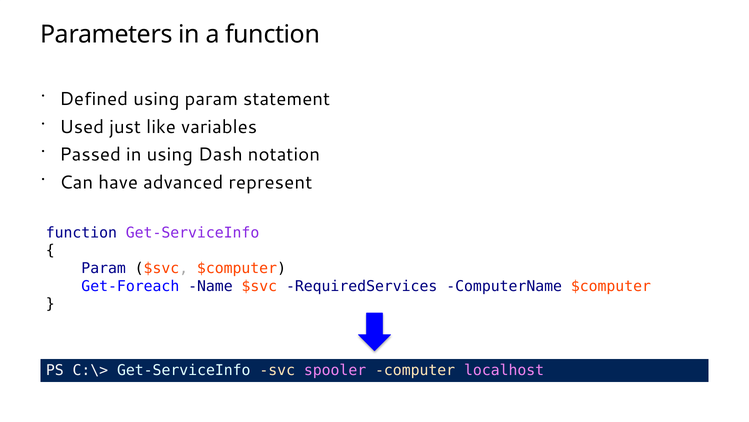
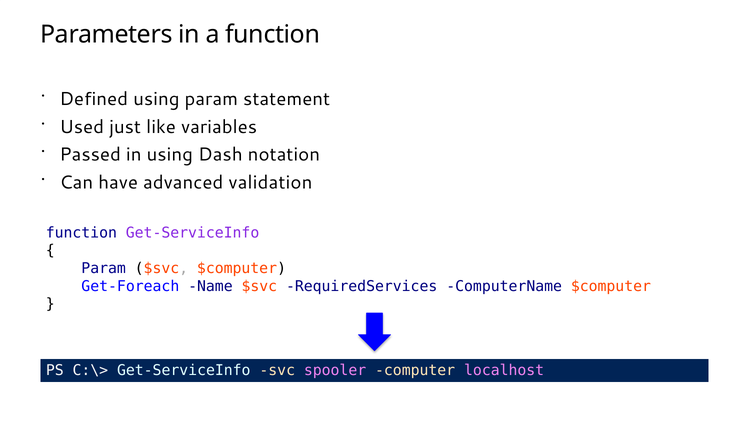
represent: represent -> validation
